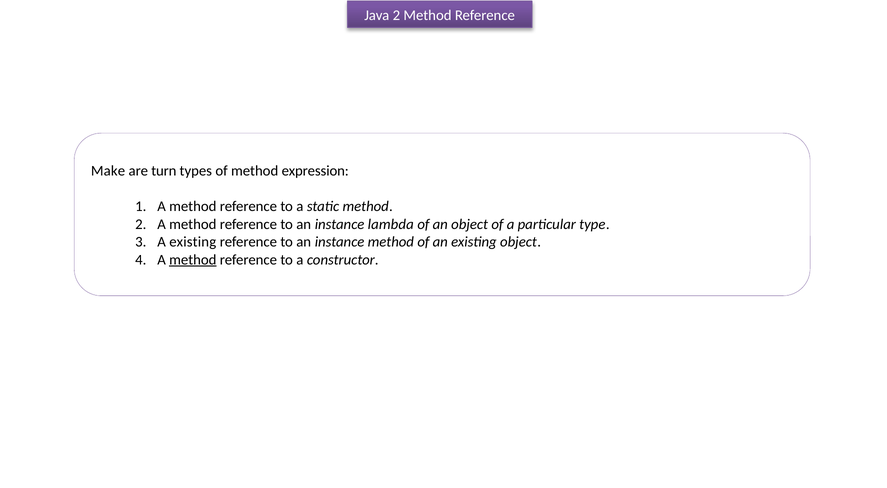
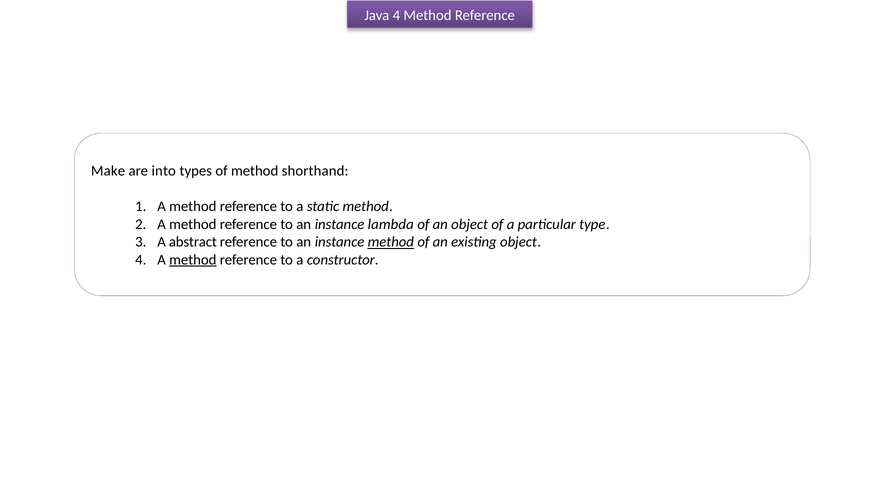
Java 2: 2 -> 4
turn: turn -> into
expression: expression -> shorthand
A existing: existing -> abstract
method at (391, 242) underline: none -> present
